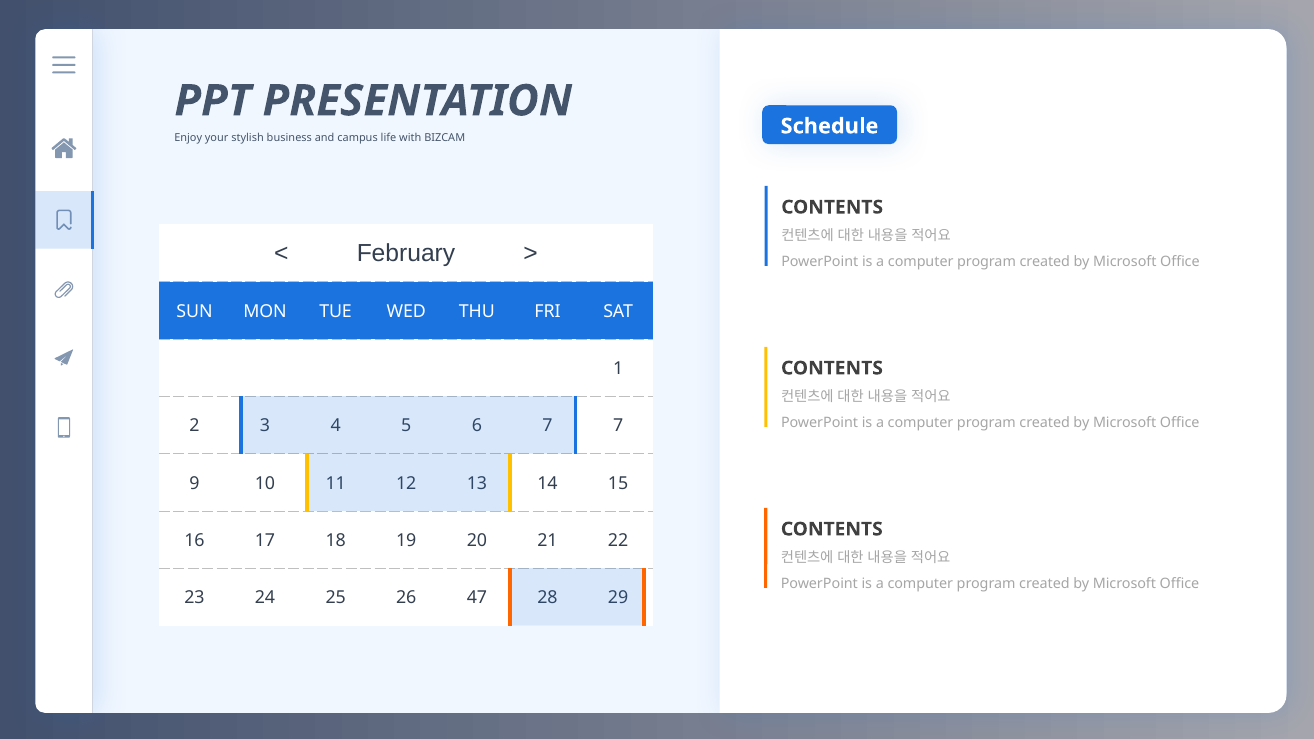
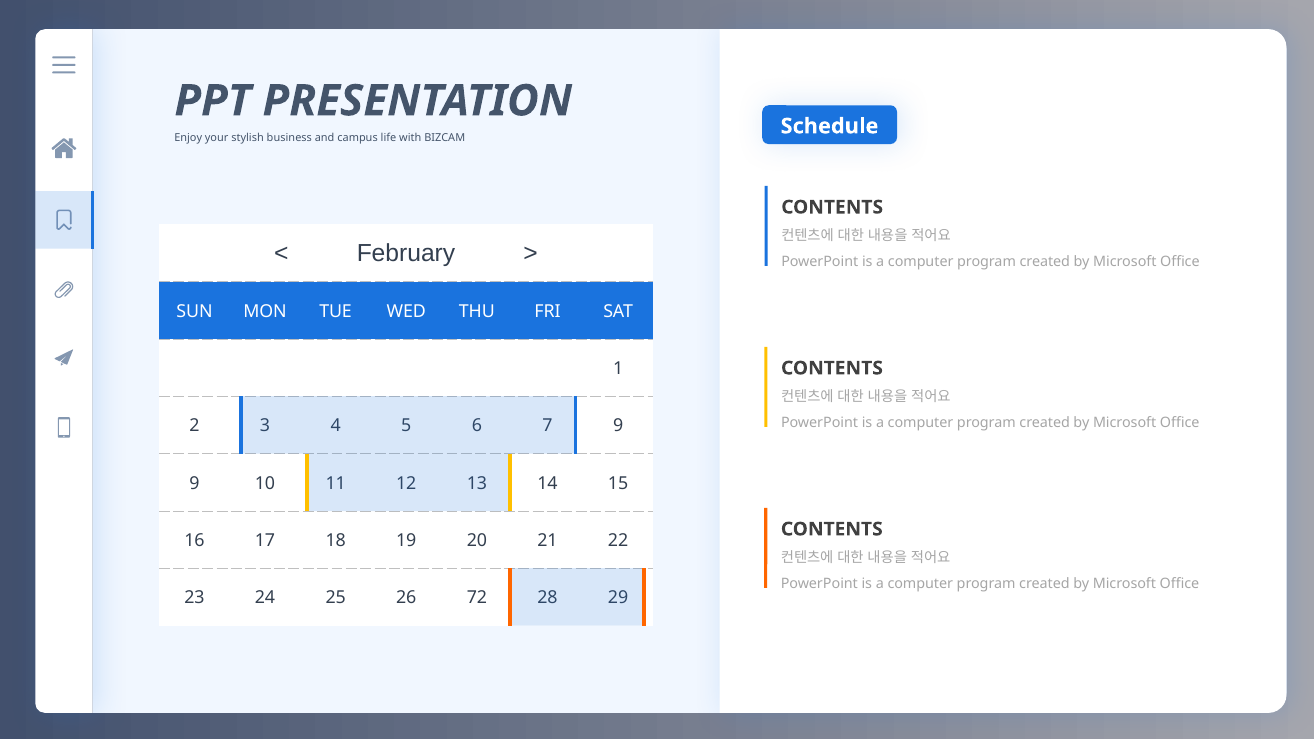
7 at (618, 426): 7 -> 9
47: 47 -> 72
